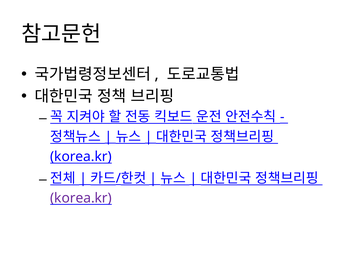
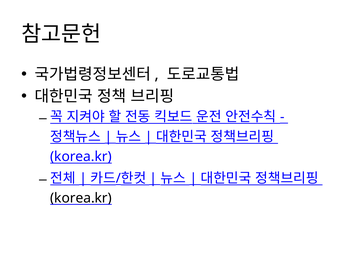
korea.kr at (81, 198) colour: purple -> black
